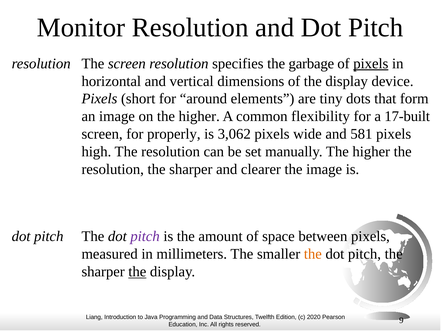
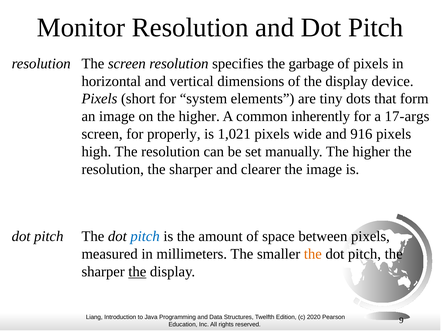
pixels at (371, 63) underline: present -> none
around: around -> system
flexibility: flexibility -> inherently
17-built: 17-built -> 17-args
3,062: 3,062 -> 1,021
581: 581 -> 916
pitch at (145, 236) colour: purple -> blue
